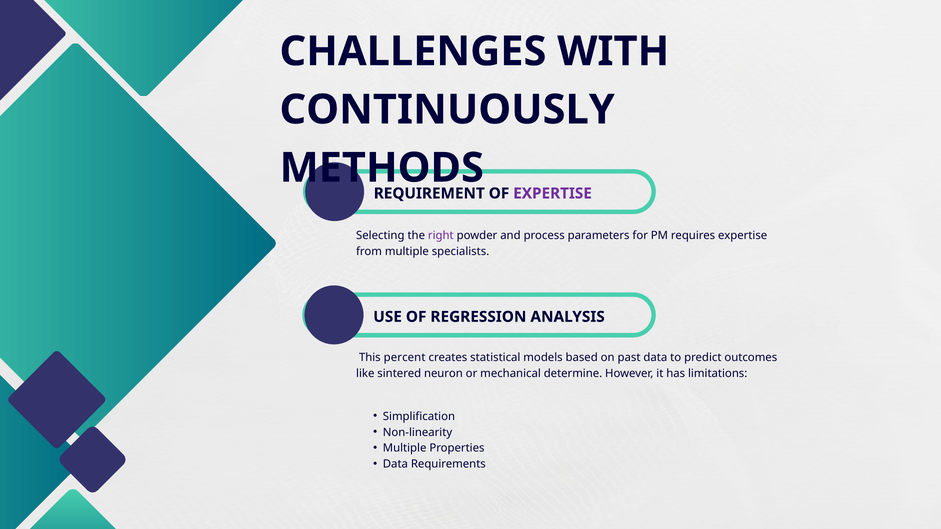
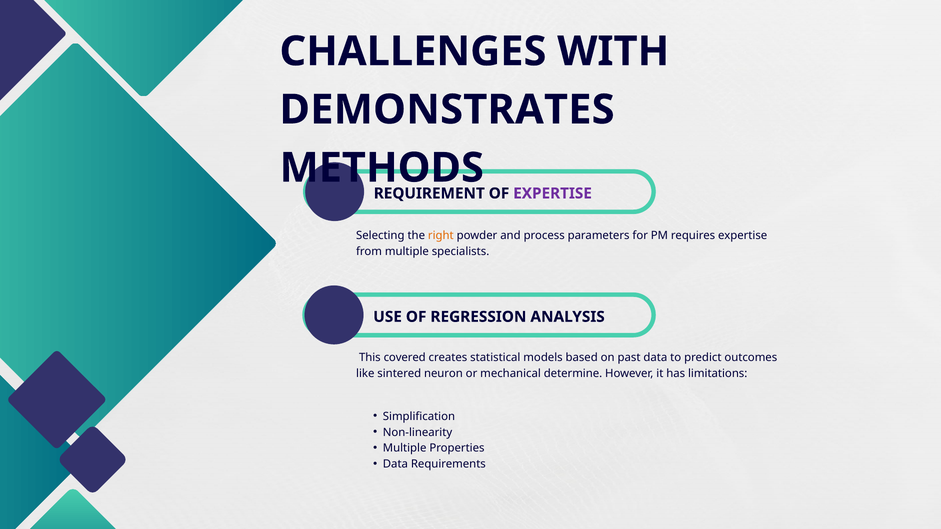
CONTINUOUSLY: CONTINUOUSLY -> DEMONSTRATES
right colour: purple -> orange
percent: percent -> covered
